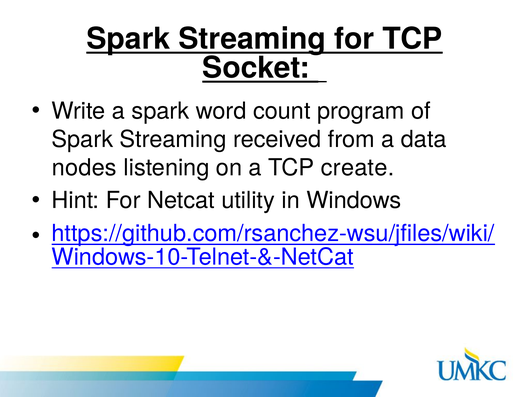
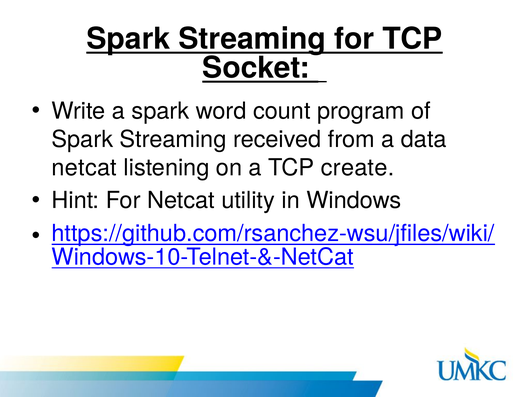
nodes at (84, 167): nodes -> netcat
